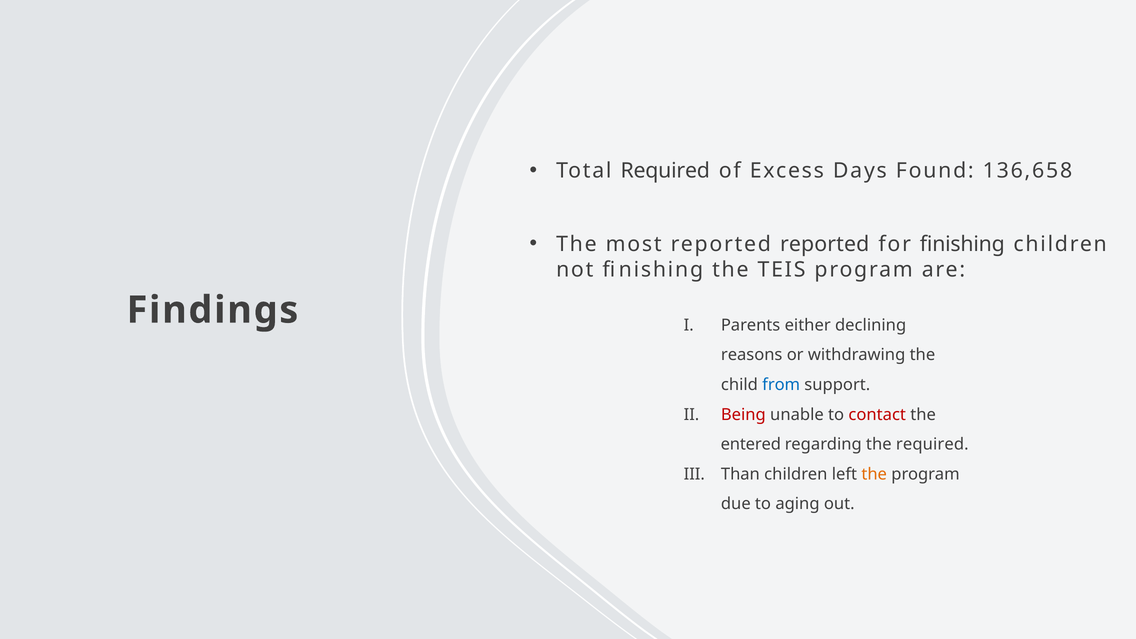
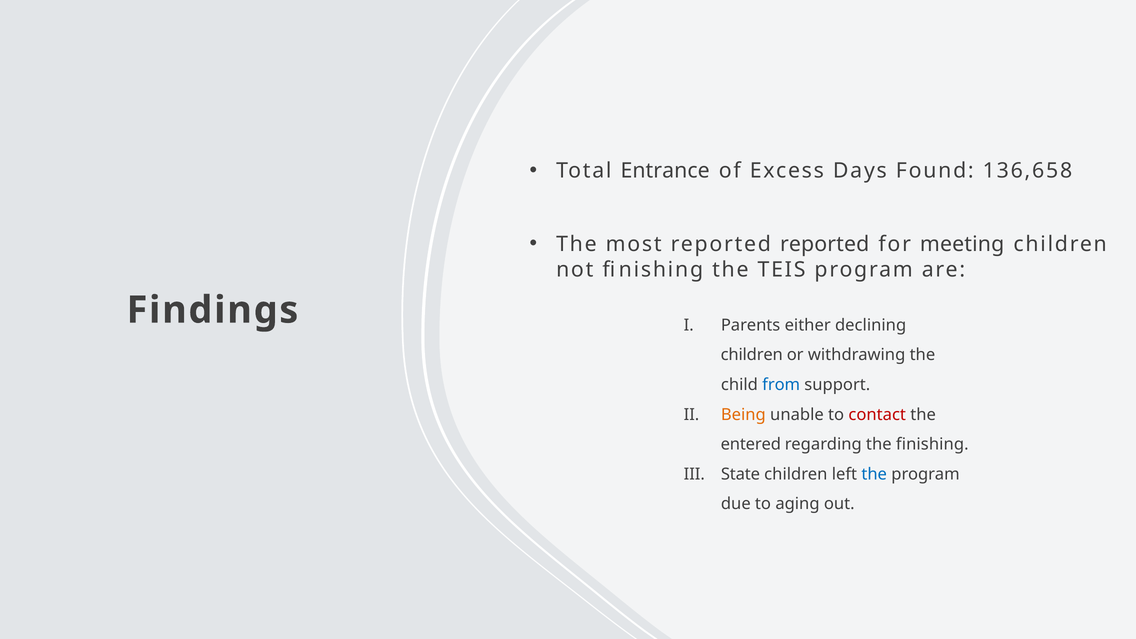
Total Required: Required -> Entrance
for finishing: finishing -> meeting
reasons at (752, 355): reasons -> children
Being colour: red -> orange
the required: required -> finishing
Than: Than -> State
the at (874, 474) colour: orange -> blue
